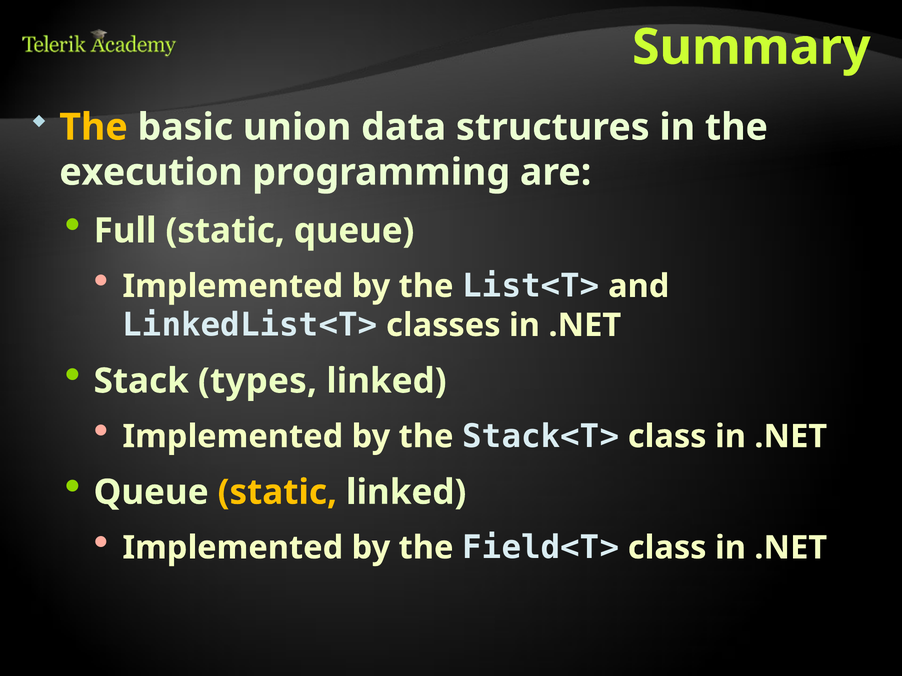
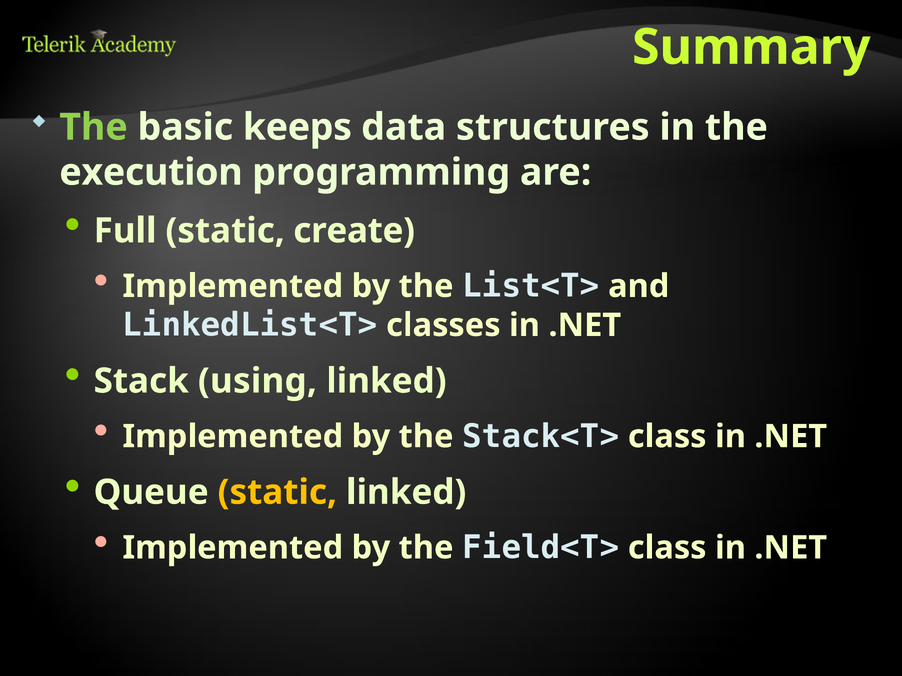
The at (94, 127) colour: yellow -> light green
union: union -> keeps
static queue: queue -> create
types: types -> using
